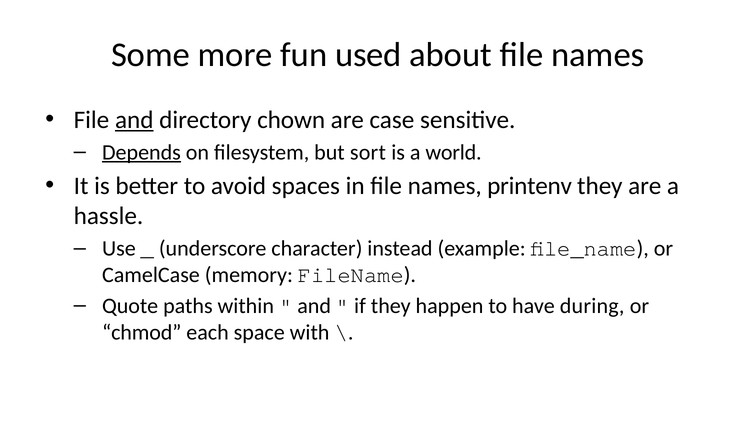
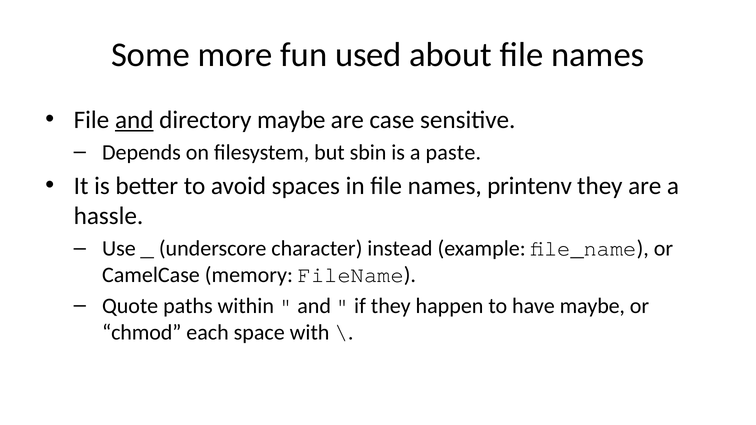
directory chown: chown -> maybe
Depends underline: present -> none
sort: sort -> sbin
world: world -> paste
have during: during -> maybe
